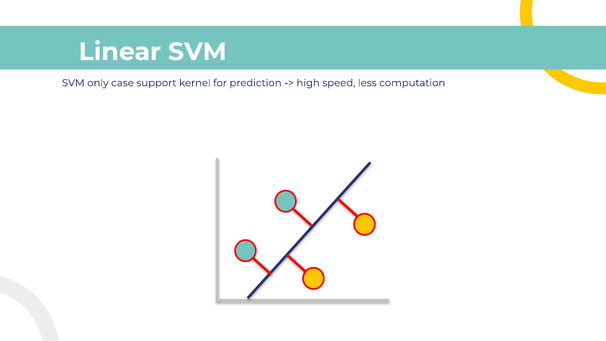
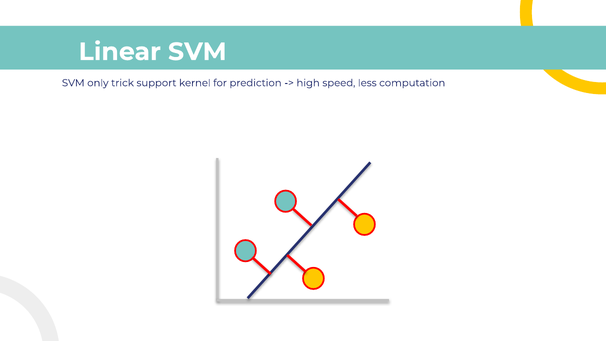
case: case -> trick
